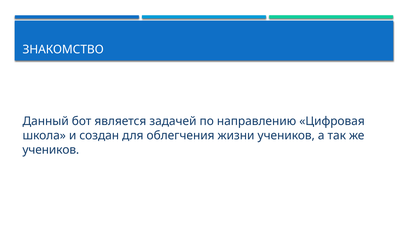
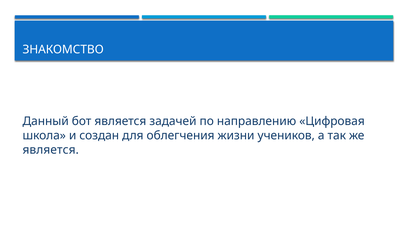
учеников at (51, 150): учеников -> является
